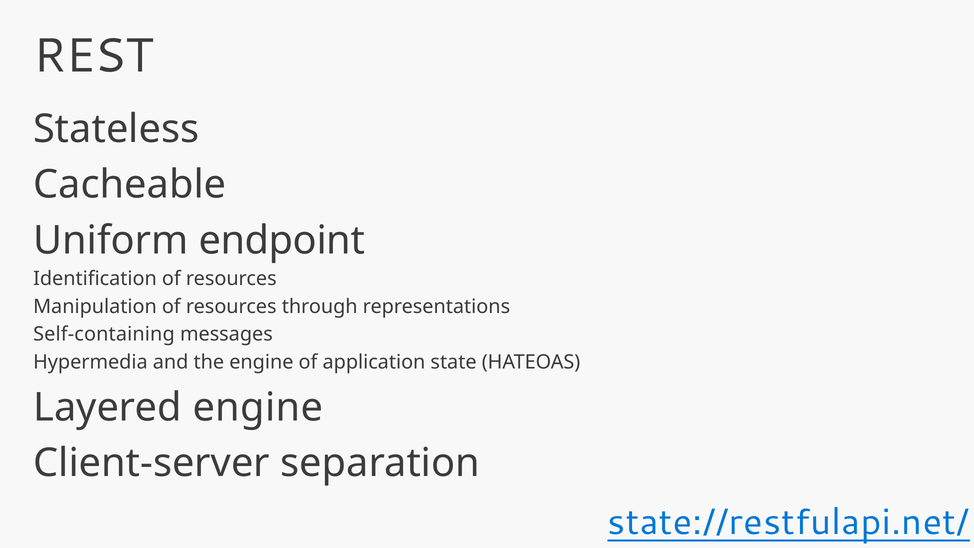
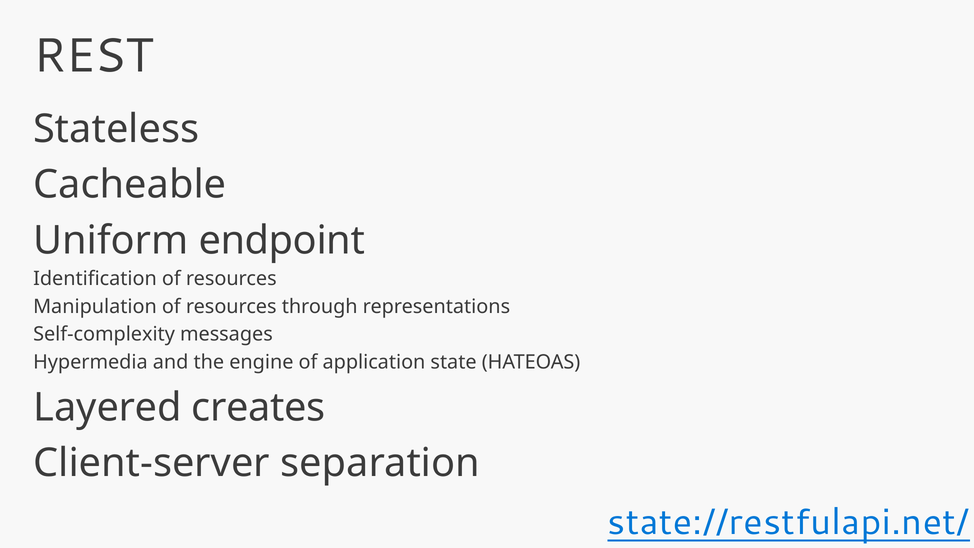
Self-containing: Self-containing -> Self-complexity
Layered engine: engine -> creates
